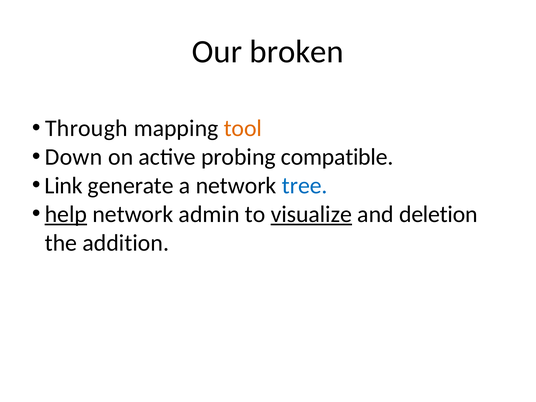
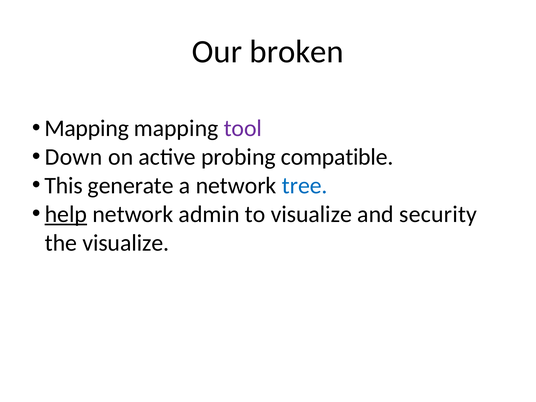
Through at (86, 128): Through -> Mapping
tool colour: orange -> purple
Link: Link -> This
visualize at (311, 214) underline: present -> none
deletion: deletion -> security
the addition: addition -> visualize
